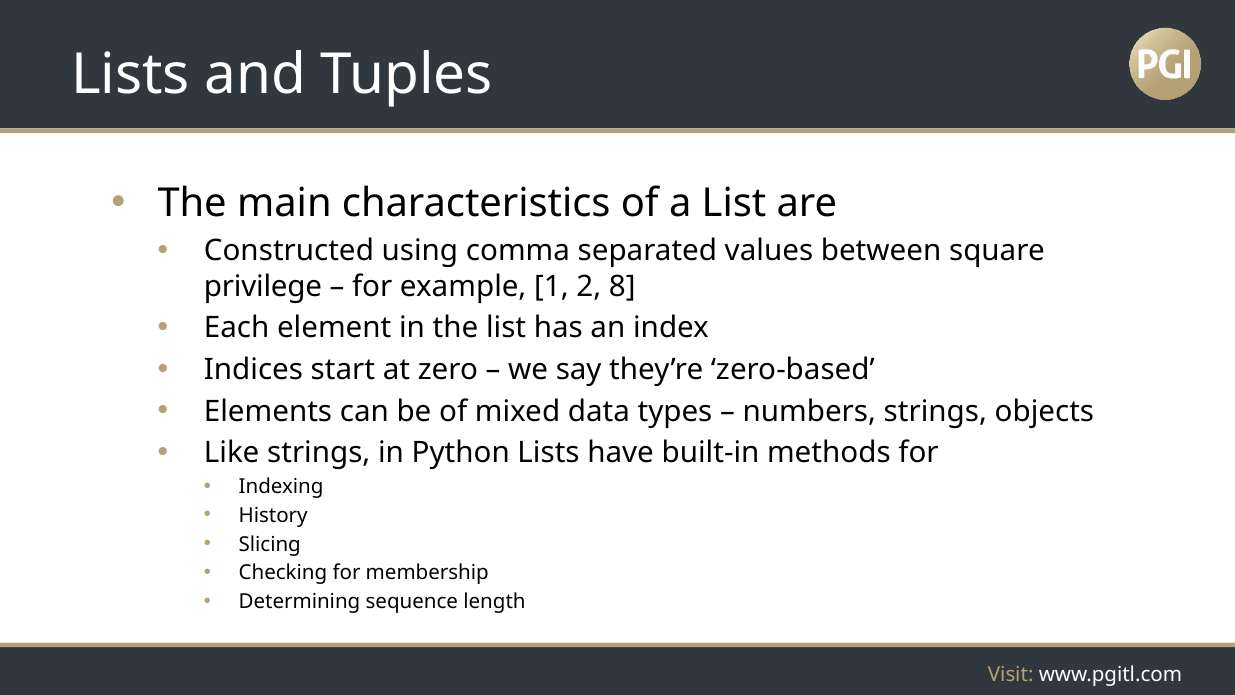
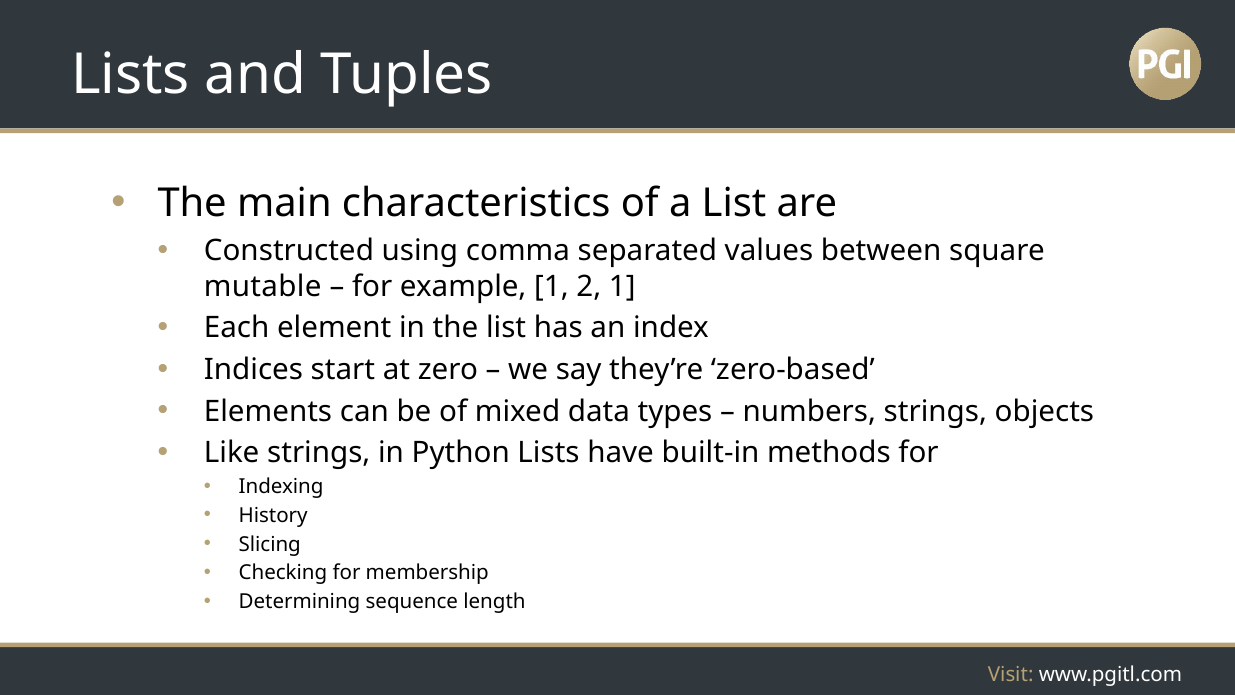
privilege: privilege -> mutable
2 8: 8 -> 1
